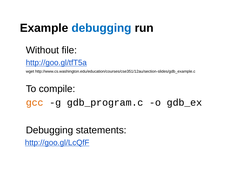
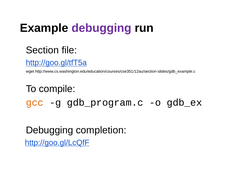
debugging at (102, 28) colour: blue -> purple
Without: Without -> Section
statements: statements -> completion
